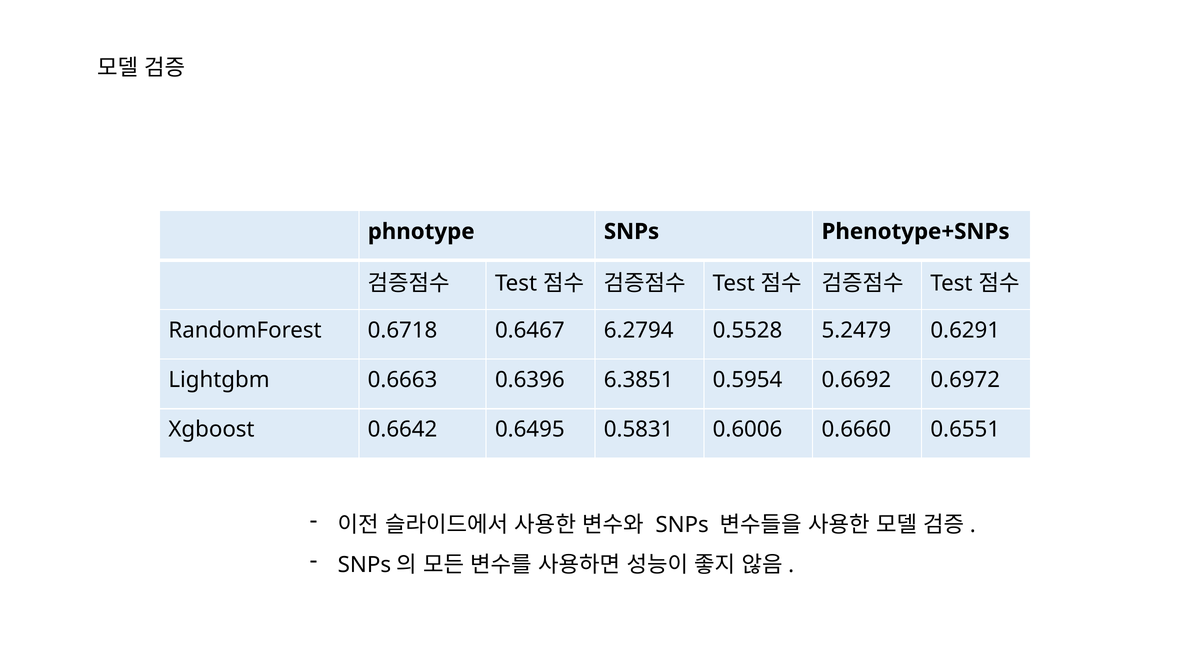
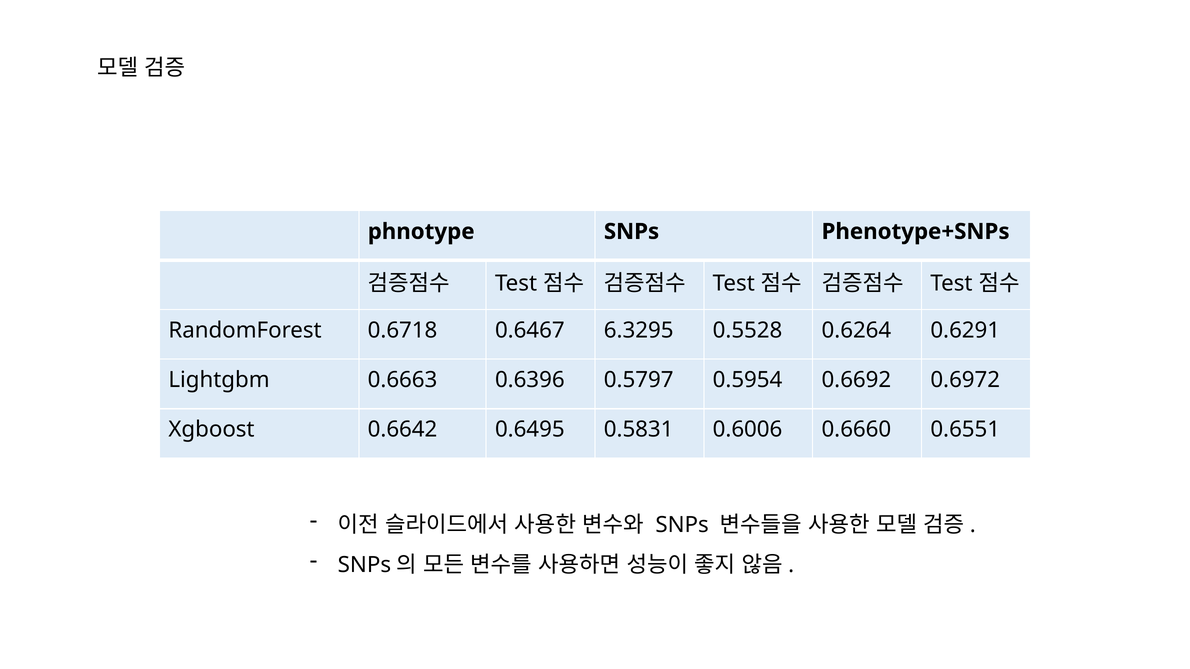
6.2794: 6.2794 -> 6.3295
5.2479: 5.2479 -> 0.6264
6.3851: 6.3851 -> 0.5797
